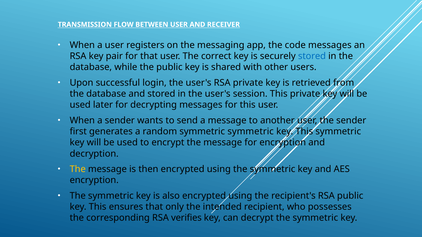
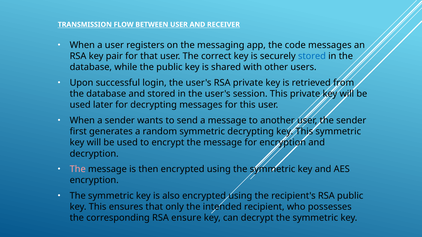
symmetric symmetric: symmetric -> decrypting
The at (78, 169) colour: yellow -> pink
verifies: verifies -> ensure
